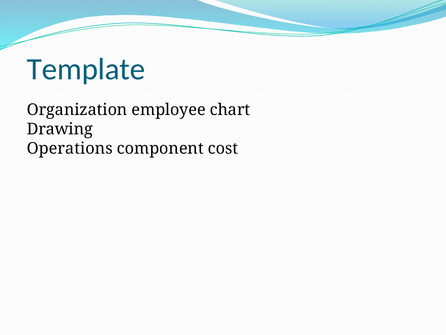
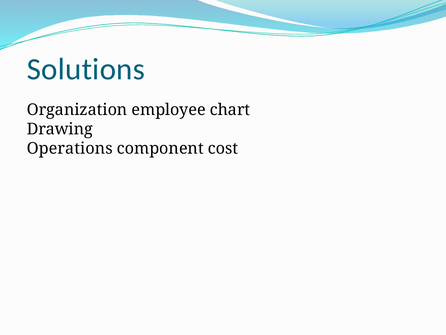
Template: Template -> Solutions
